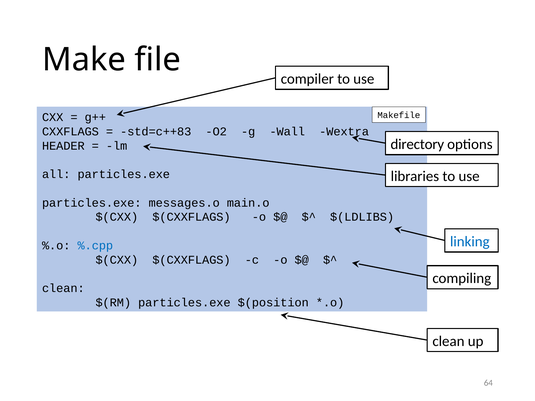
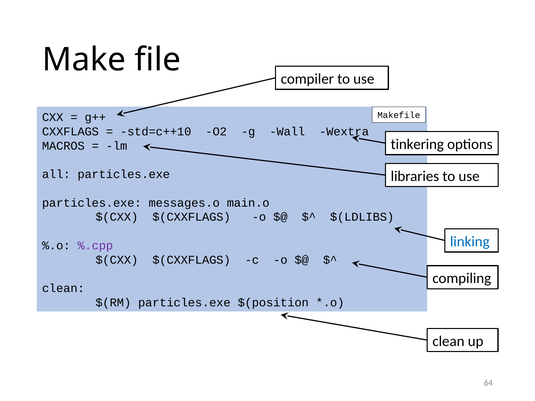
std=c++83: std=c++83 -> std=c++10
directory: directory -> tinkering
HEADER: HEADER -> MACROS
%.cpp colour: blue -> purple
